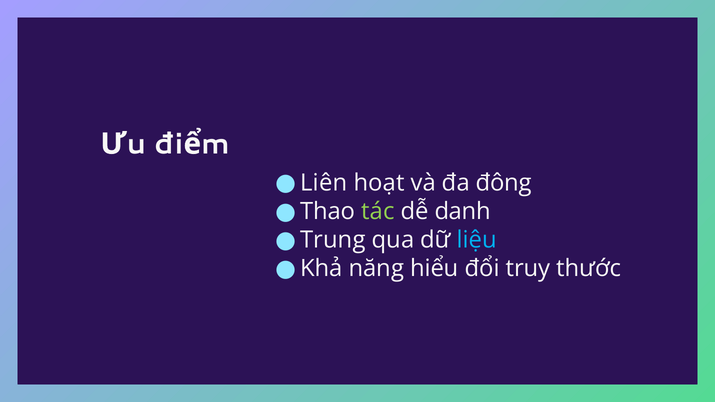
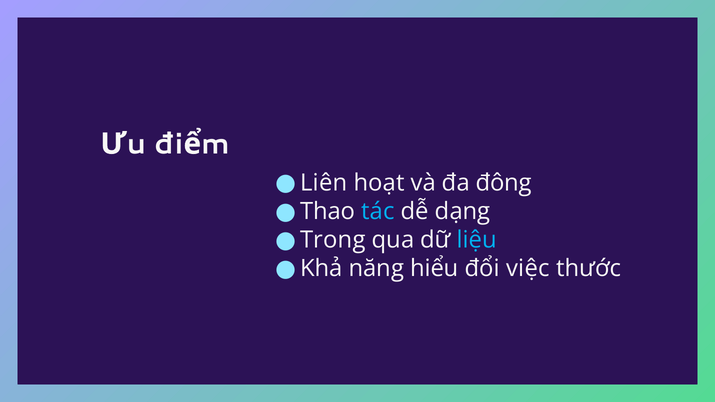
tác colour: light green -> light blue
danh: danh -> dạng
Trung: Trung -> Trong
truy: truy -> việc
